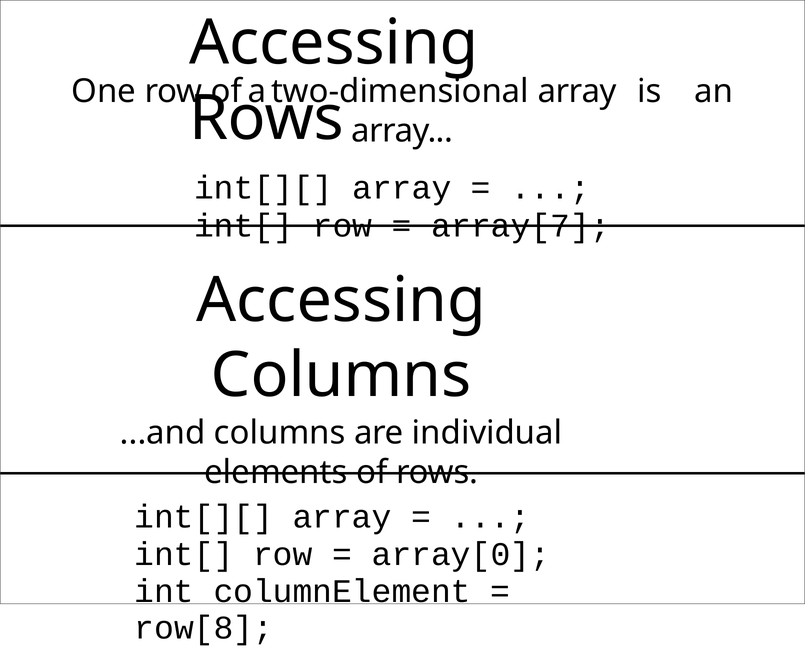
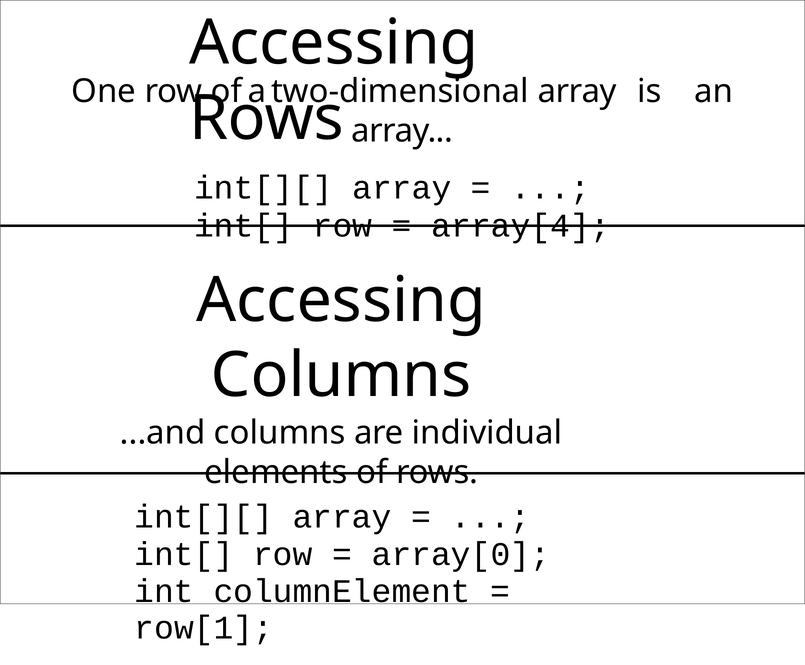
array[7: array[7 -> array[4
row[8: row[8 -> row[1
